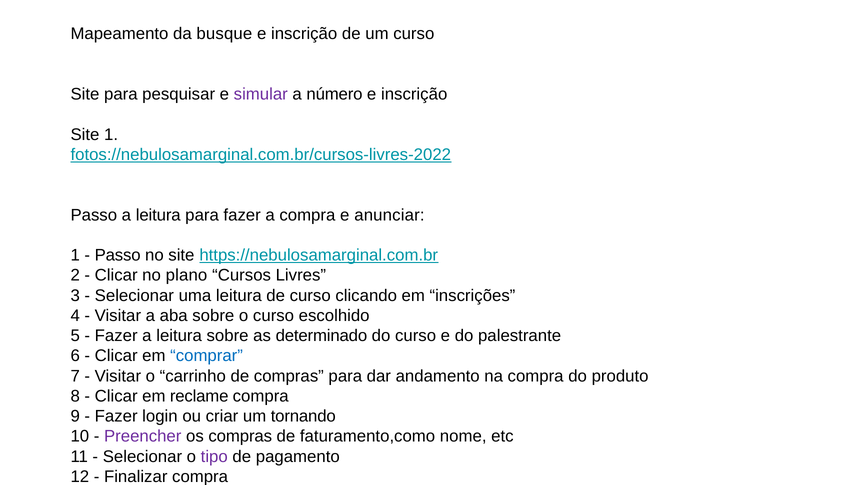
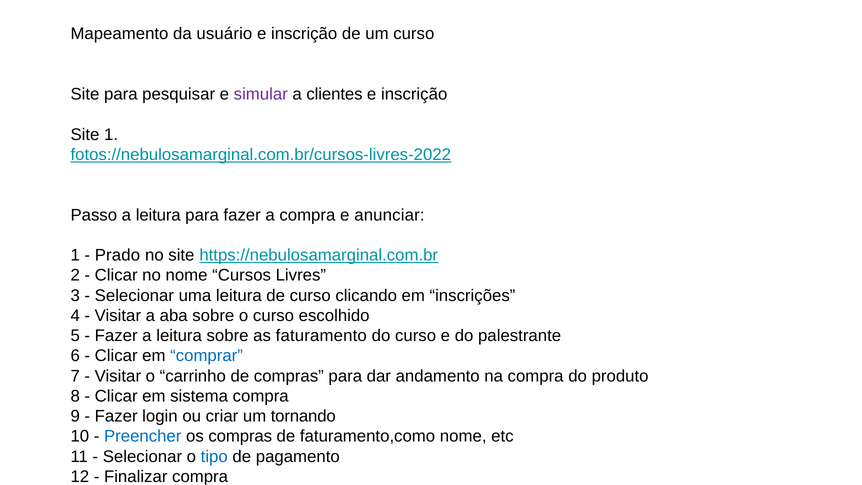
busque: busque -> usuário
número: número -> clientes
Passo at (118, 255): Passo -> Prado
no plano: plano -> nome
determinado: determinado -> faturamento
reclame: reclame -> sistema
Preencher colour: purple -> blue
tipo colour: purple -> blue
